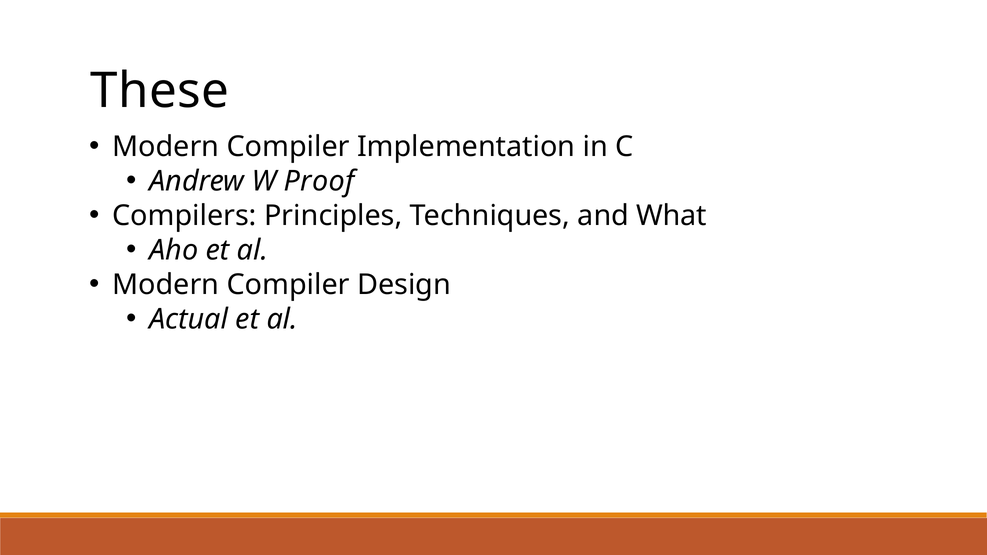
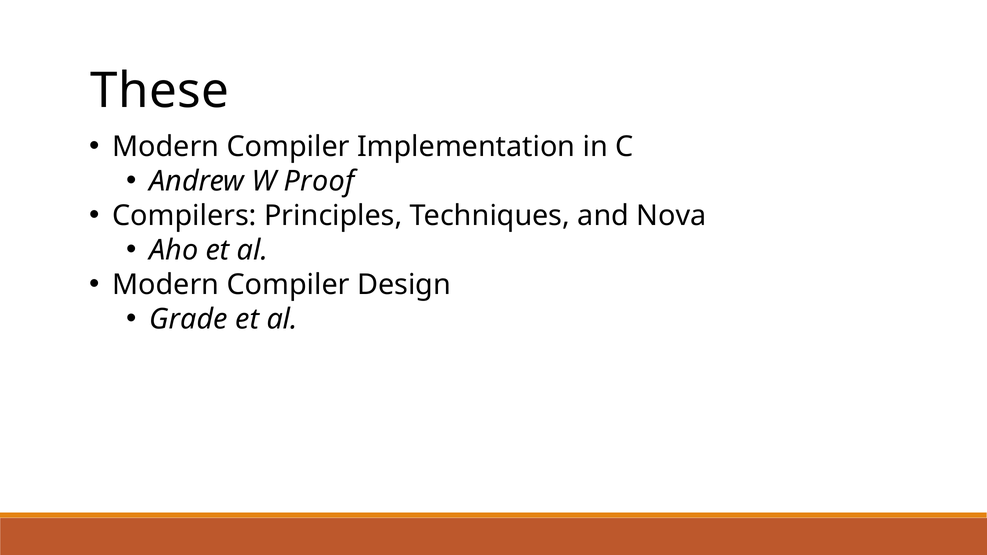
What: What -> Nova
Actual: Actual -> Grade
